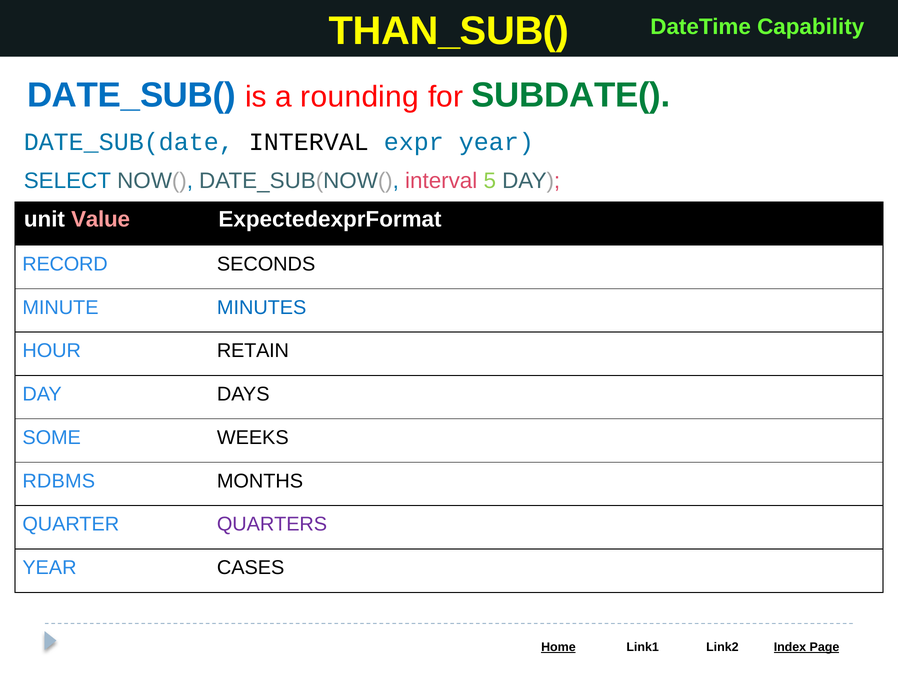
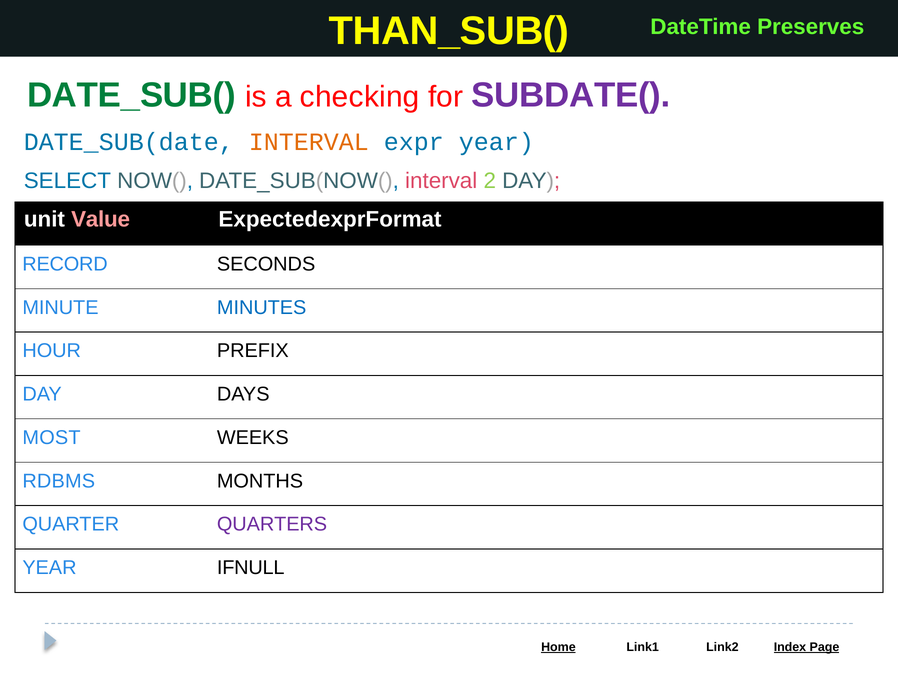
Capability: Capability -> Preserves
DATE_SUB( colour: blue -> green
rounding: rounding -> checking
SUBDATE( colour: green -> purple
INTERVAL at (309, 142) colour: black -> orange
5: 5 -> 2
RETAIN: RETAIN -> PREFIX
SOME: SOME -> MOST
CASES: CASES -> IFNULL
